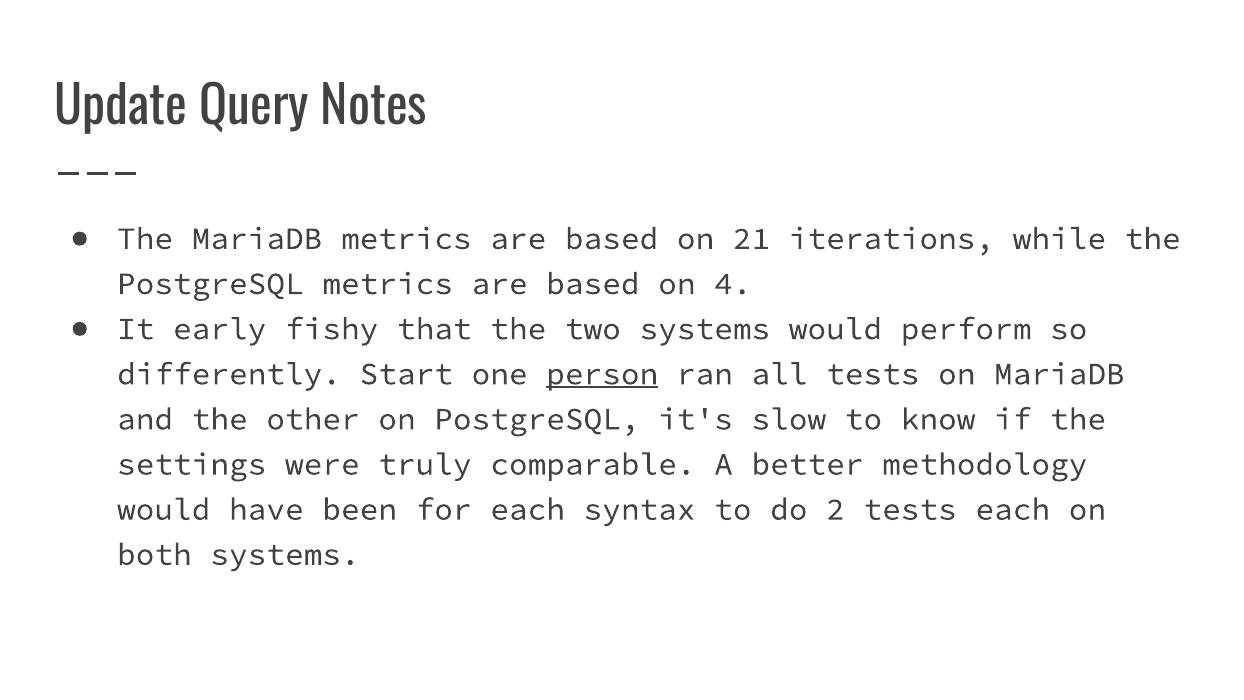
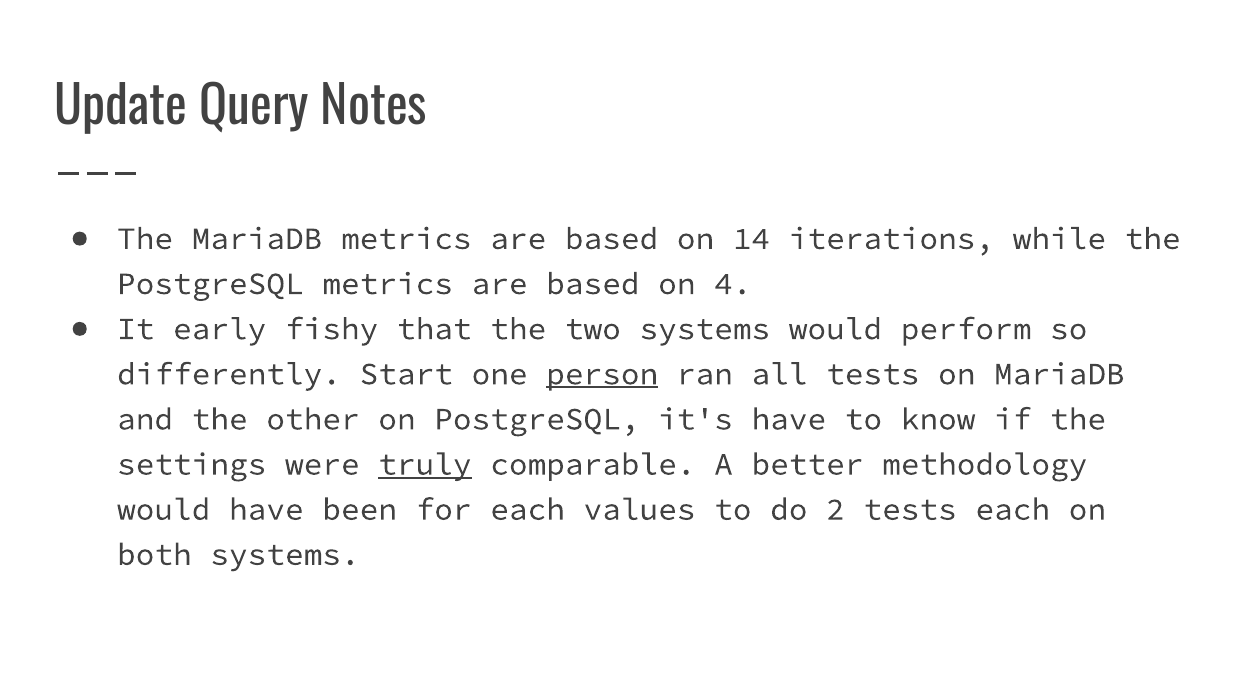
21: 21 -> 14
it's slow: slow -> have
truly underline: none -> present
syntax: syntax -> values
